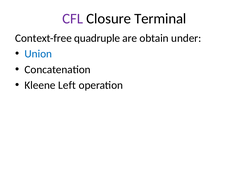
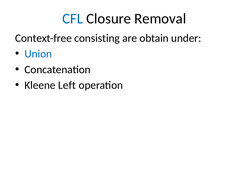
CFL colour: purple -> blue
Terminal: Terminal -> Removal
quadruple: quadruple -> consisting
